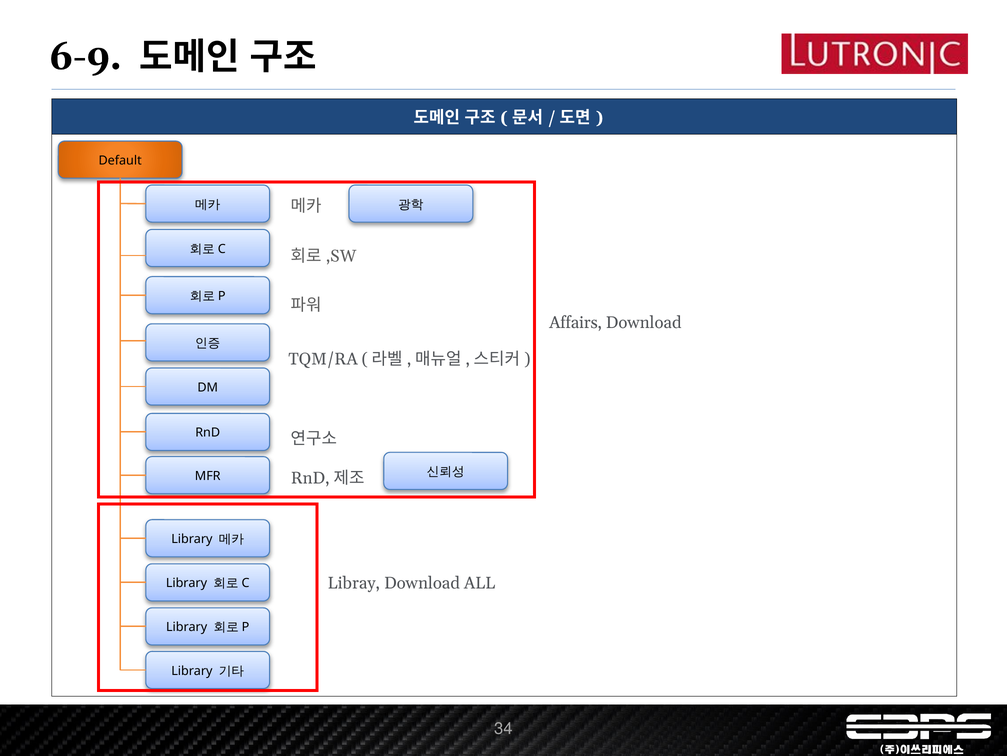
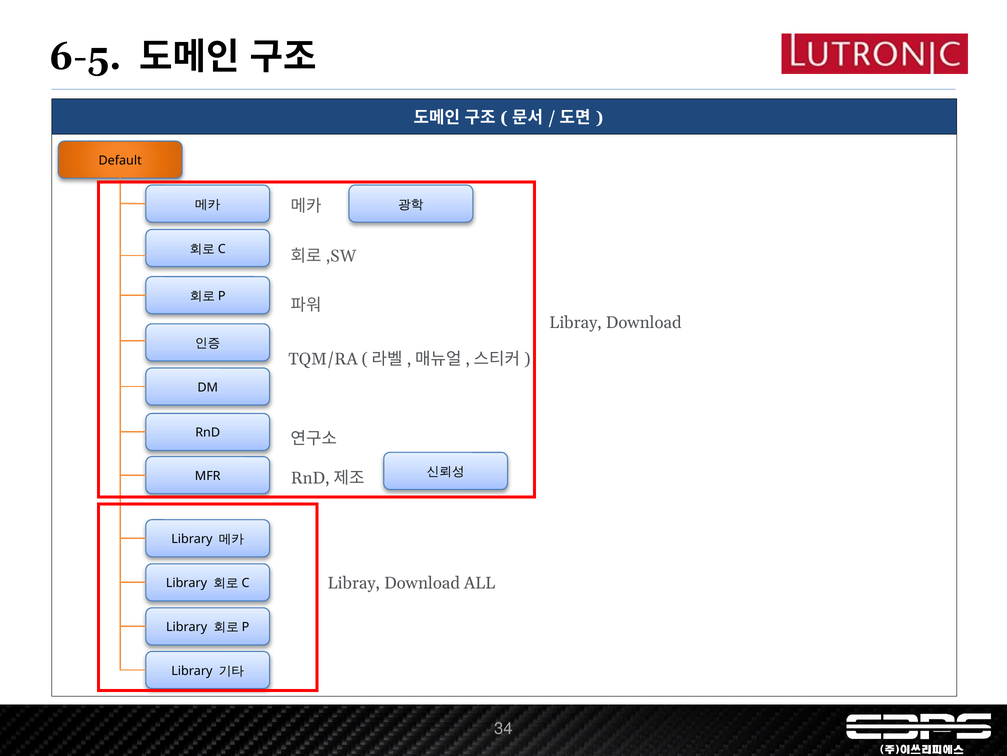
6-9: 6-9 -> 6-5
Affairs at (576, 322): Affairs -> Libray
